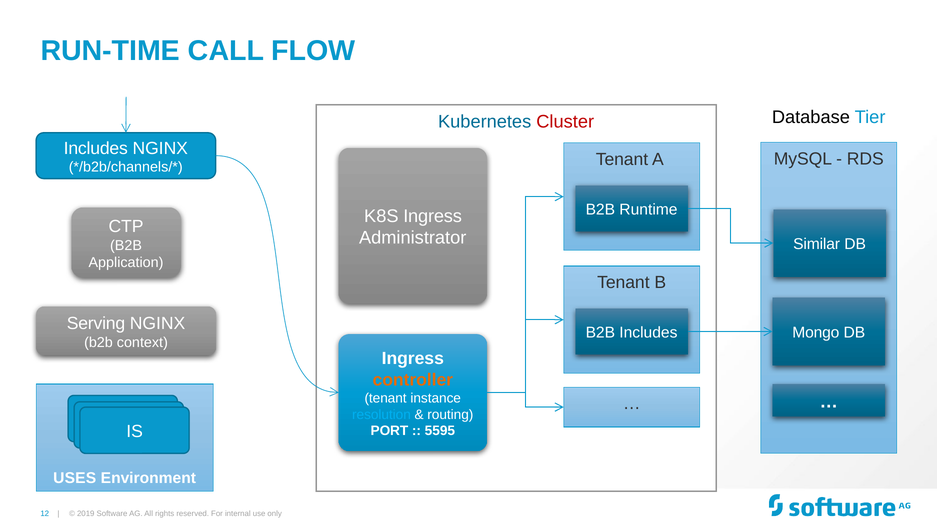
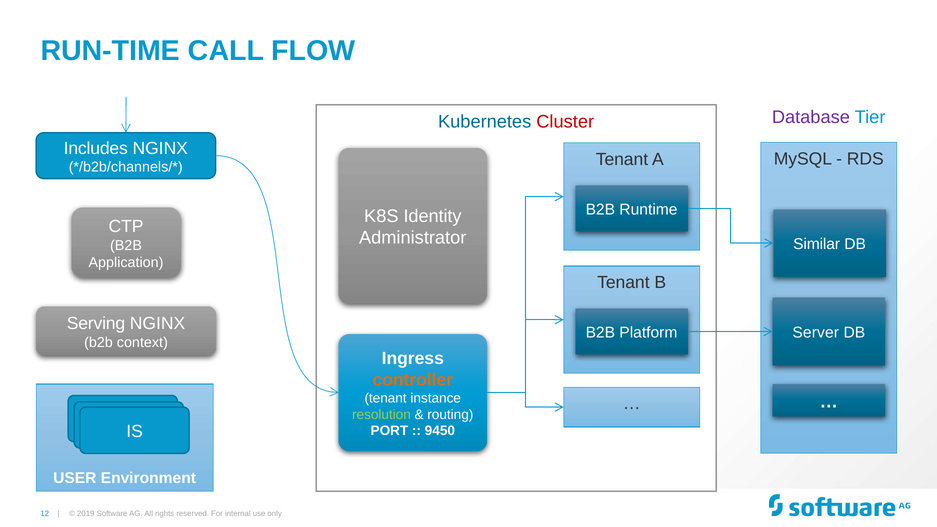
Database colour: black -> purple
K8S Ingress: Ingress -> Identity
B2B Includes: Includes -> Platform
Mongo: Mongo -> Server
resolution colour: light blue -> light green
5595: 5595 -> 9450
USES: USES -> USER
